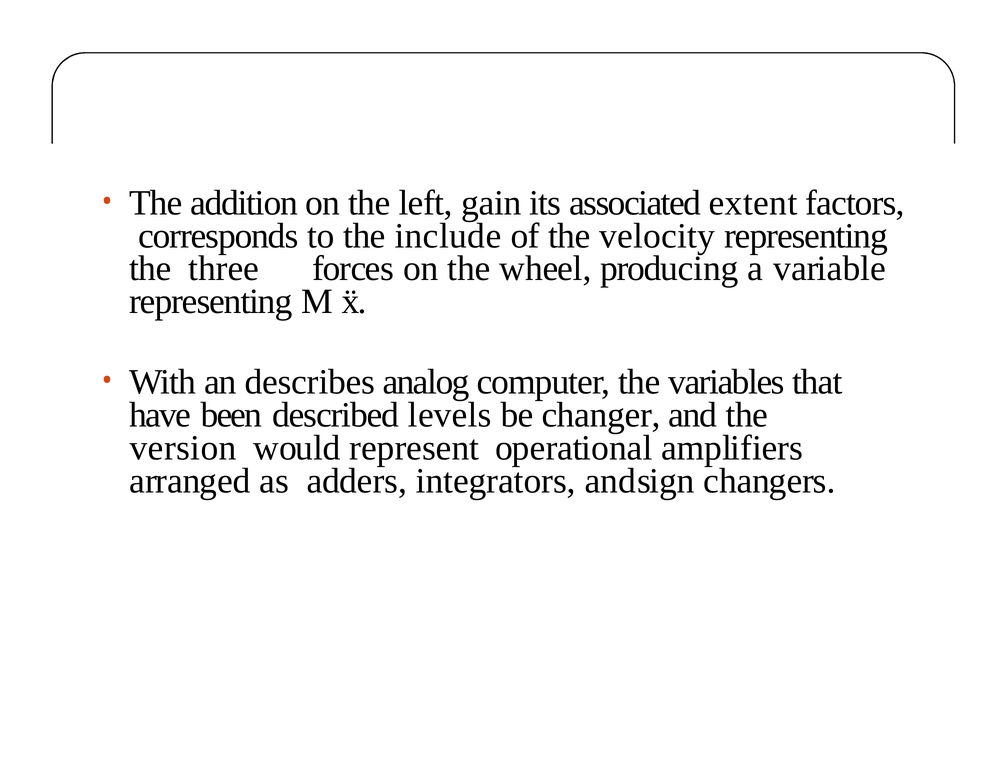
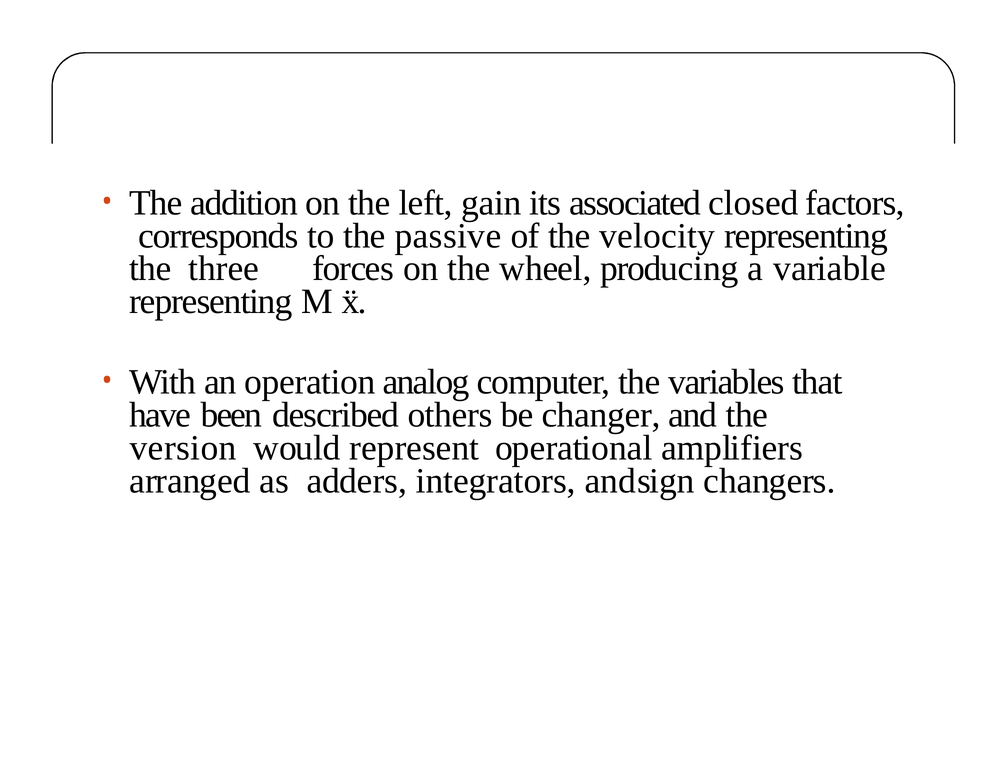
extent: extent -> closed
include: include -> passive
describes: describes -> operation
levels: levels -> others
